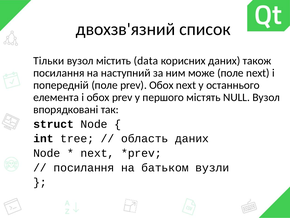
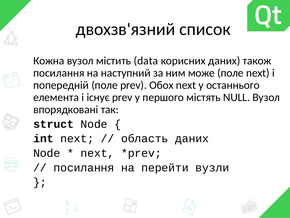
Тільки: Тільки -> Кожна
і обох: обох -> існує
int tree: tree -> next
батьком: батьком -> перейти
